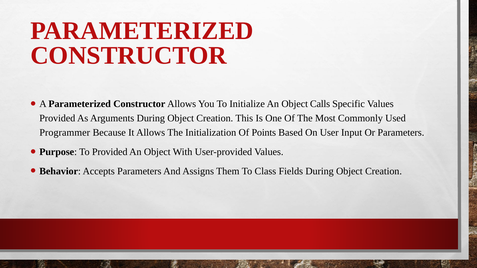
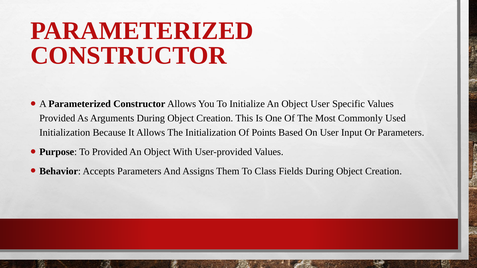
Object Calls: Calls -> User
Programmer at (65, 133): Programmer -> Initialization
